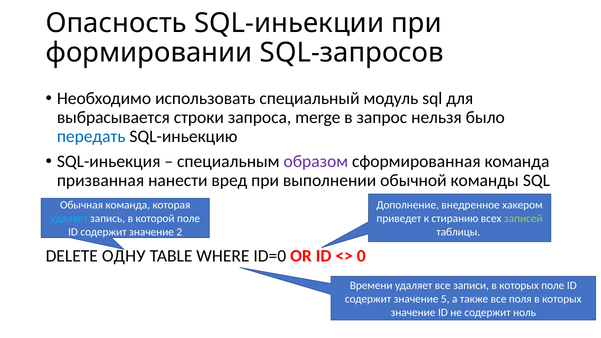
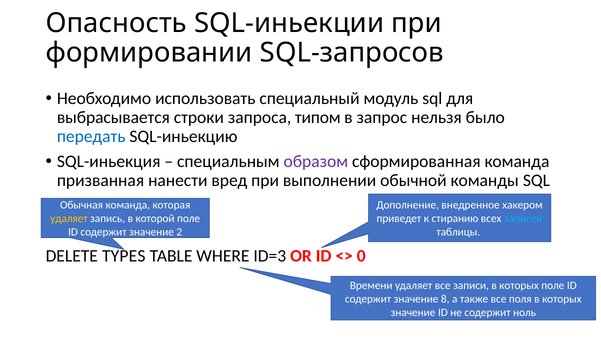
merge: merge -> типом
удаляет at (69, 219) colour: light blue -> yellow
записей colour: light green -> light blue
ОДНУ: ОДНУ -> TYPES
ID=0: ID=0 -> ID=3
5: 5 -> 8
